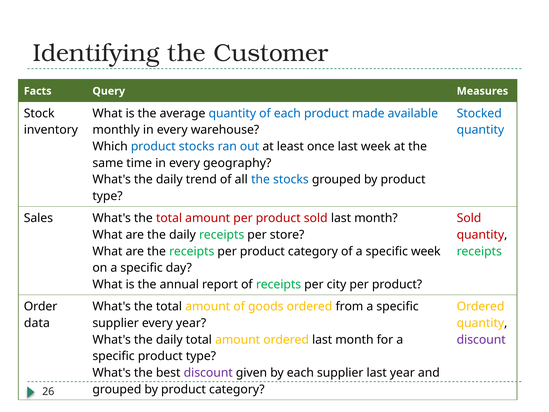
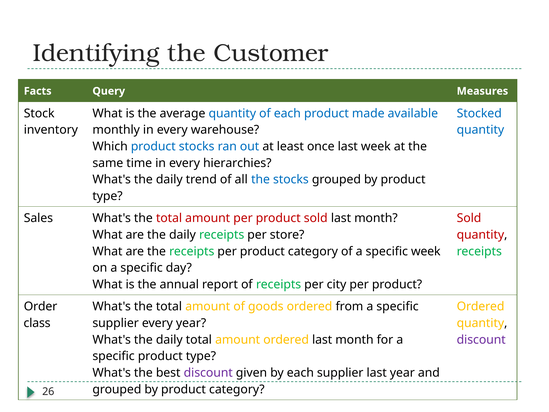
geography: geography -> hierarchies
data: data -> class
